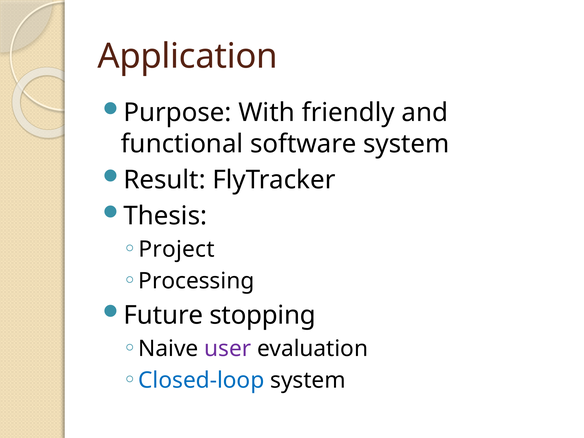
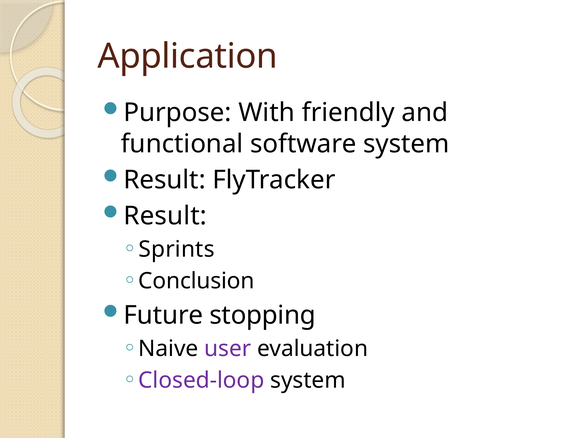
Thesis at (165, 216): Thesis -> Result
Project: Project -> Sprints
Processing: Processing -> Conclusion
Closed-loop colour: blue -> purple
